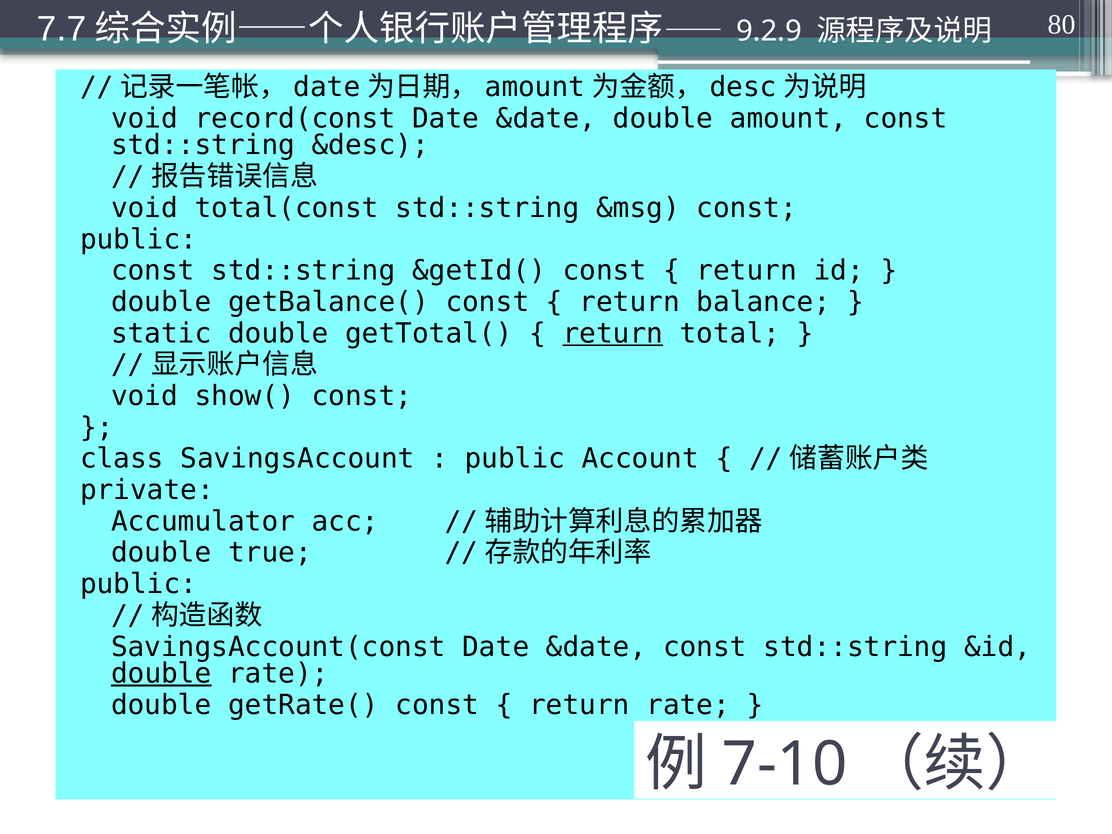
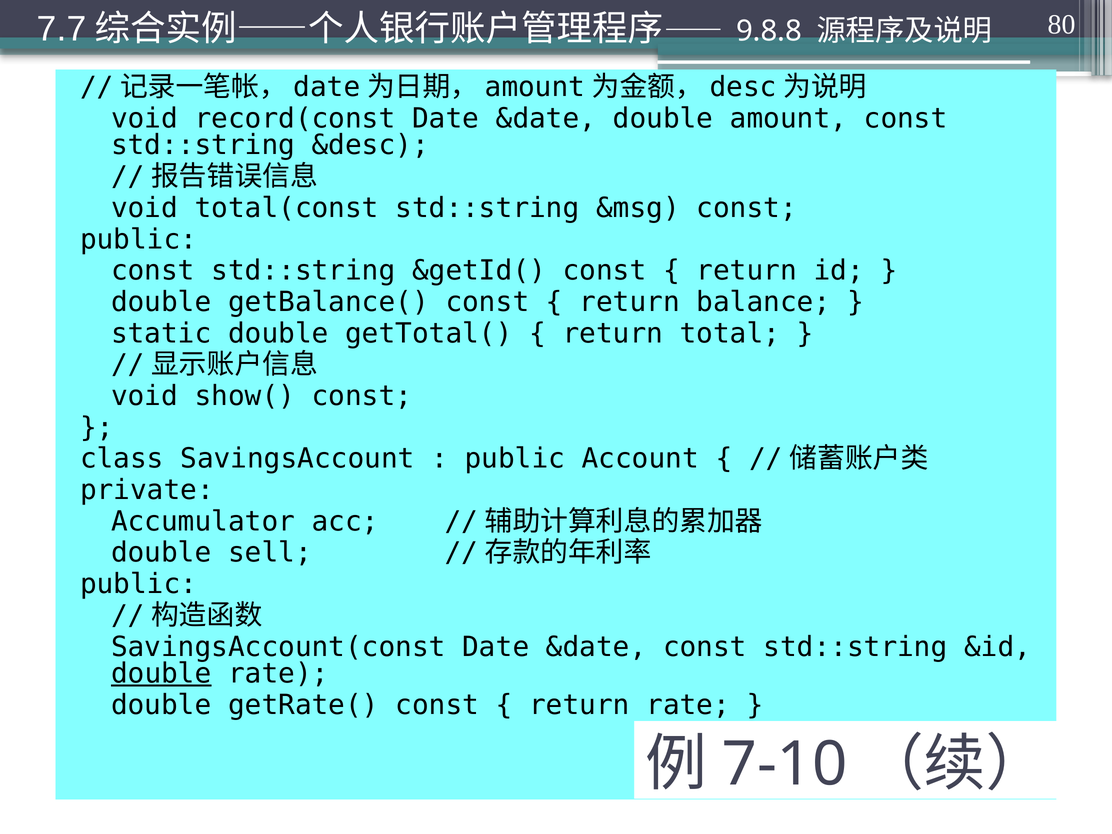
9.2.9: 9.2.9 -> 9.8.8
return at (613, 333) underline: present -> none
true: true -> sell
